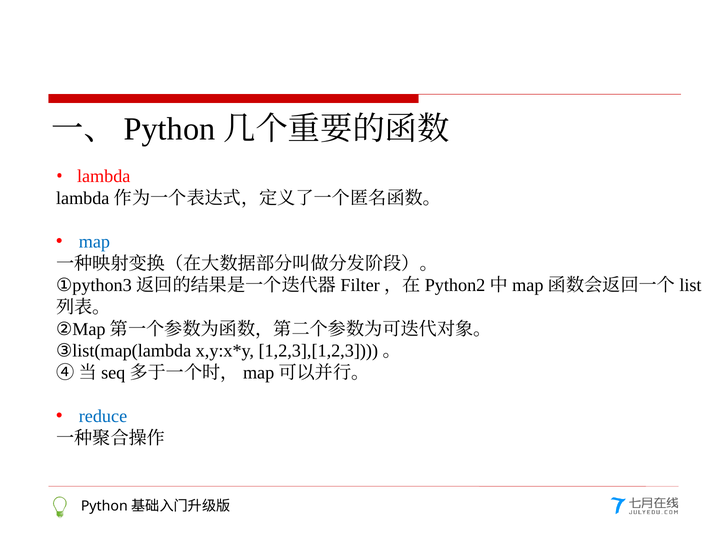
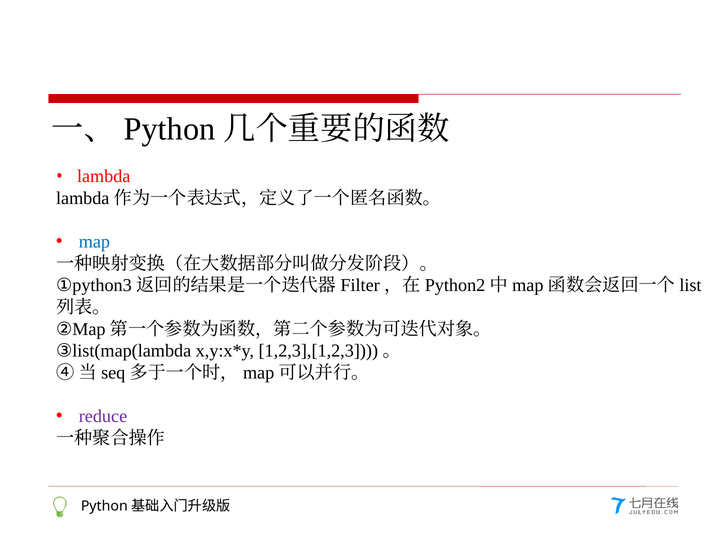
reduce colour: blue -> purple
